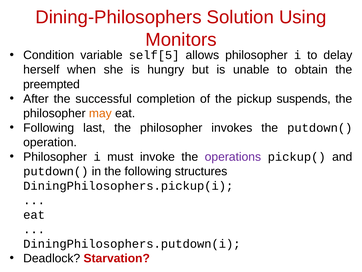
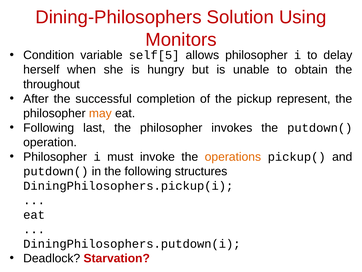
preempted: preempted -> throughout
suspends: suspends -> represent
operations colour: purple -> orange
